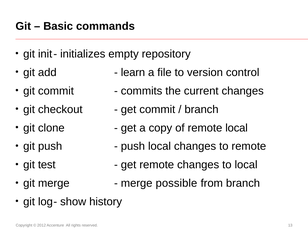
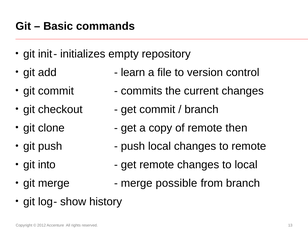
remote local: local -> then
test: test -> into
